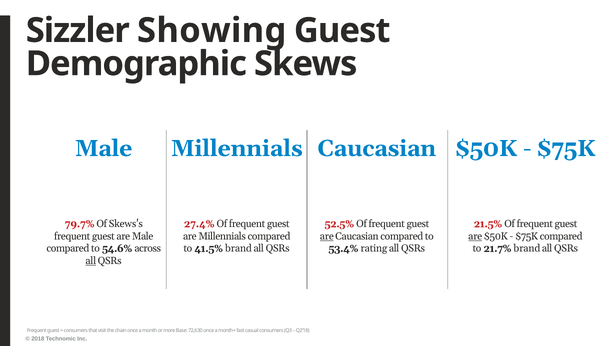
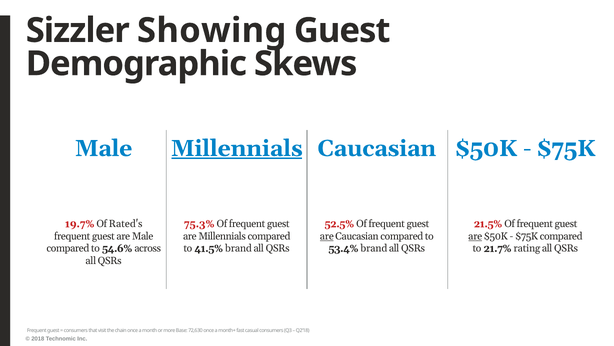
Millennials at (237, 148) underline: none -> present
79.7%: 79.7% -> 19.7%
Skews's: Skews's -> Rated's
27.4%: 27.4% -> 75.3%
53.4% rating: rating -> brand
21.7% brand: brand -> rating
all at (91, 260) underline: present -> none
